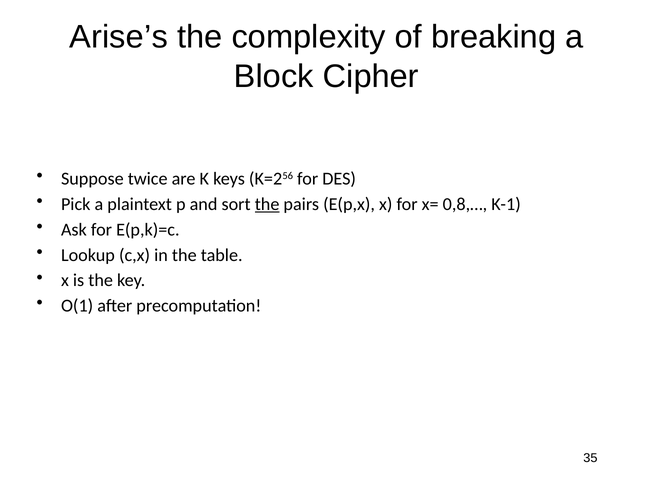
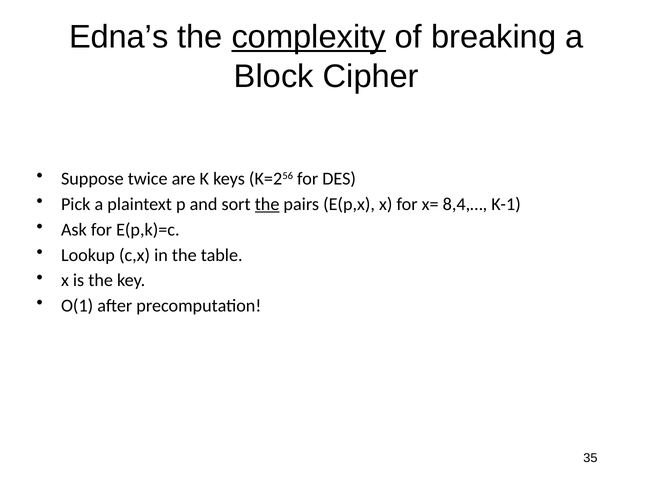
Arise’s: Arise’s -> Edna’s
complexity underline: none -> present
0,8,…: 0,8,… -> 8,4,…
